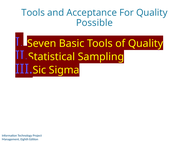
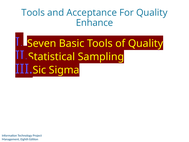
Possible: Possible -> Enhance
